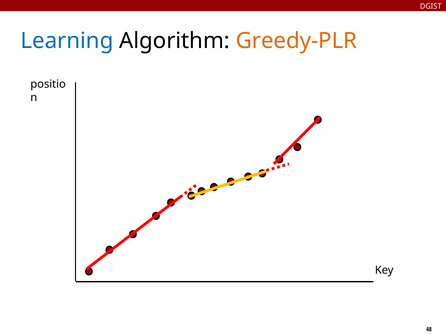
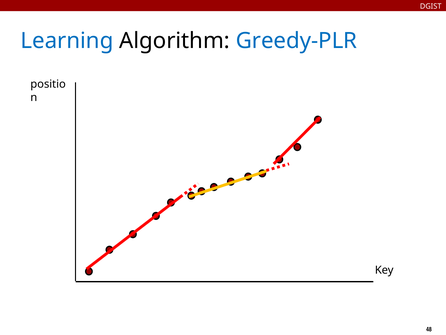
Greedy-PLR colour: orange -> blue
